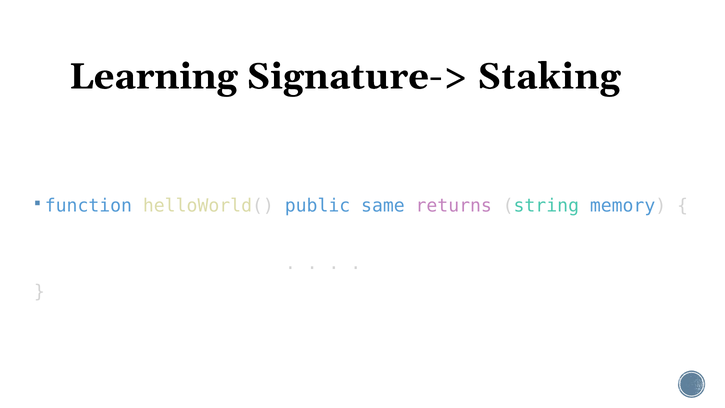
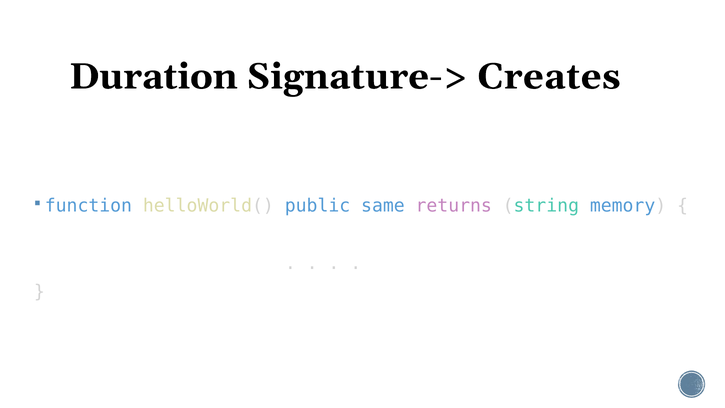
Learning: Learning -> Duration
Staking: Staking -> Creates
